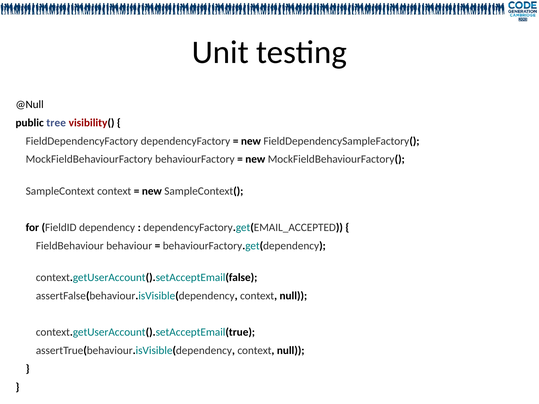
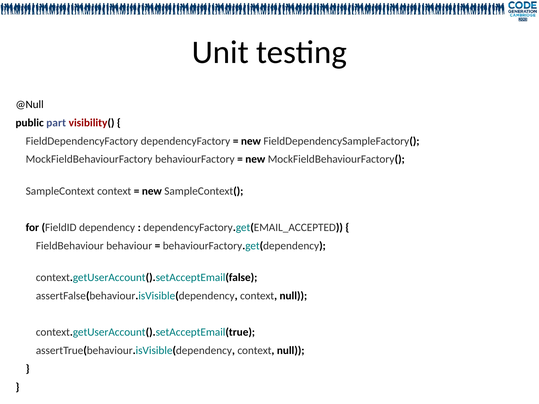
tree: tree -> part
